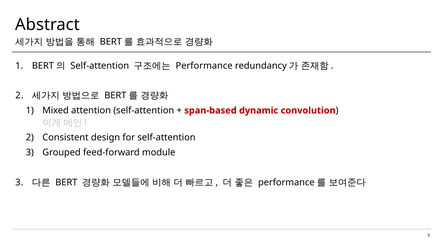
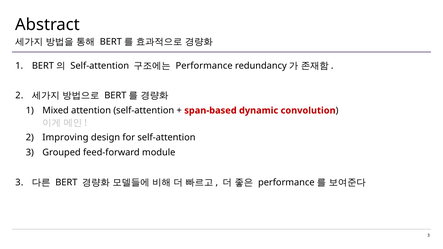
Consistent: Consistent -> Improving
